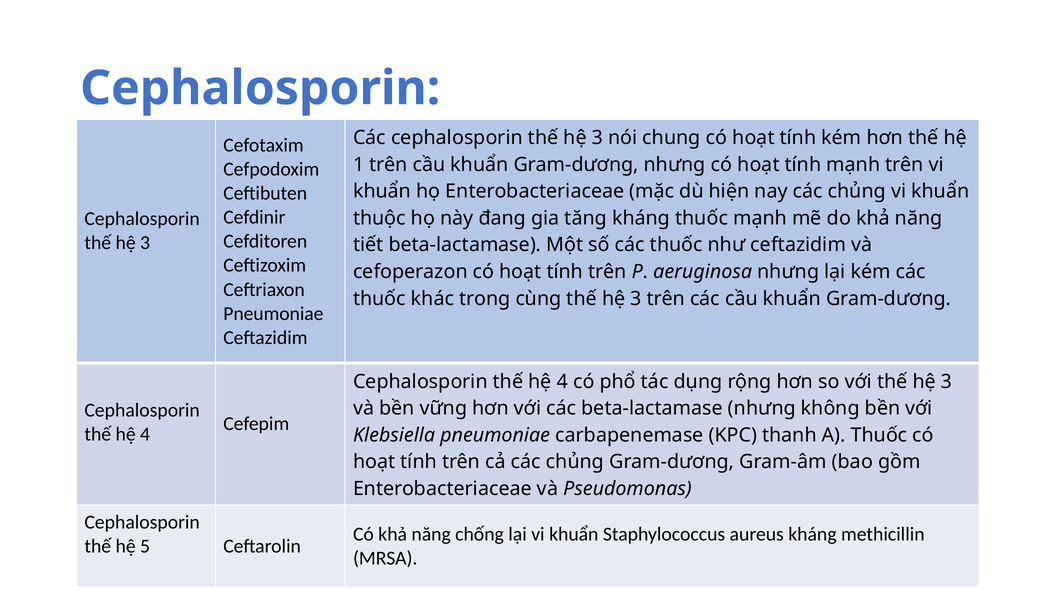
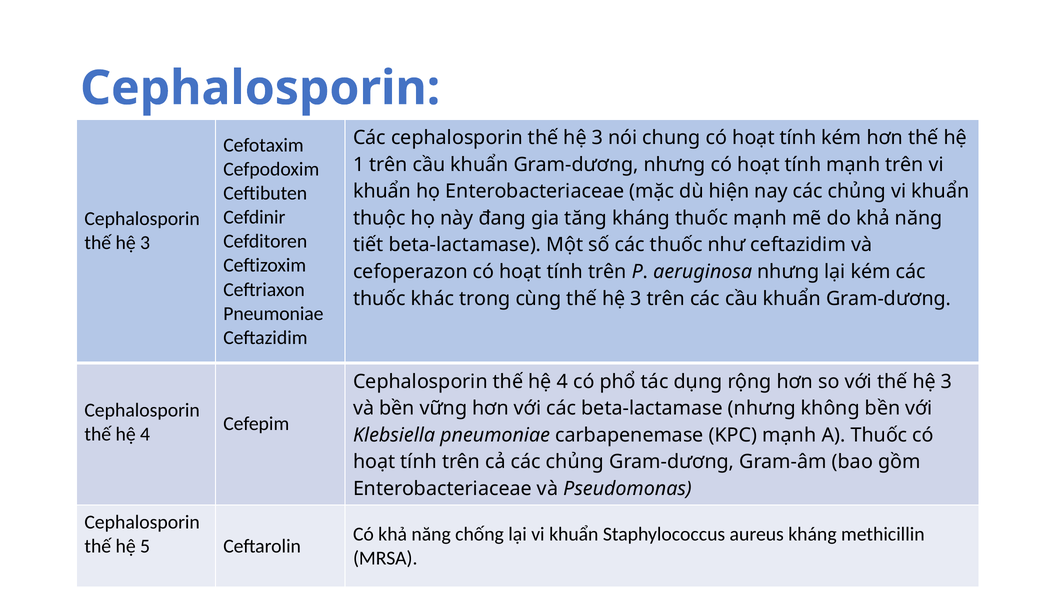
KPC thanh: thanh -> mạnh
